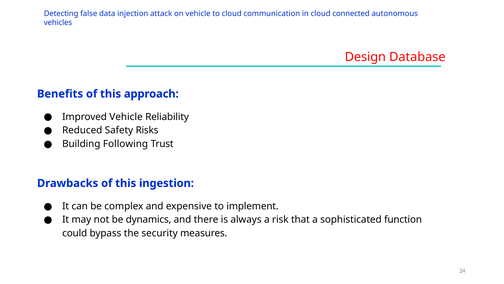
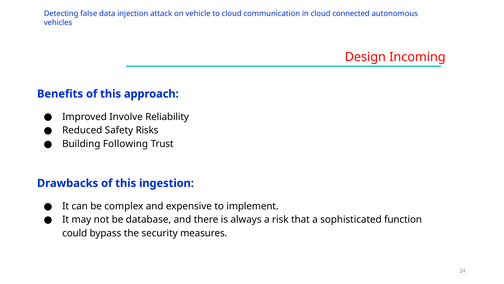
Database: Database -> Incoming
Improved Vehicle: Vehicle -> Involve
dynamics: dynamics -> database
